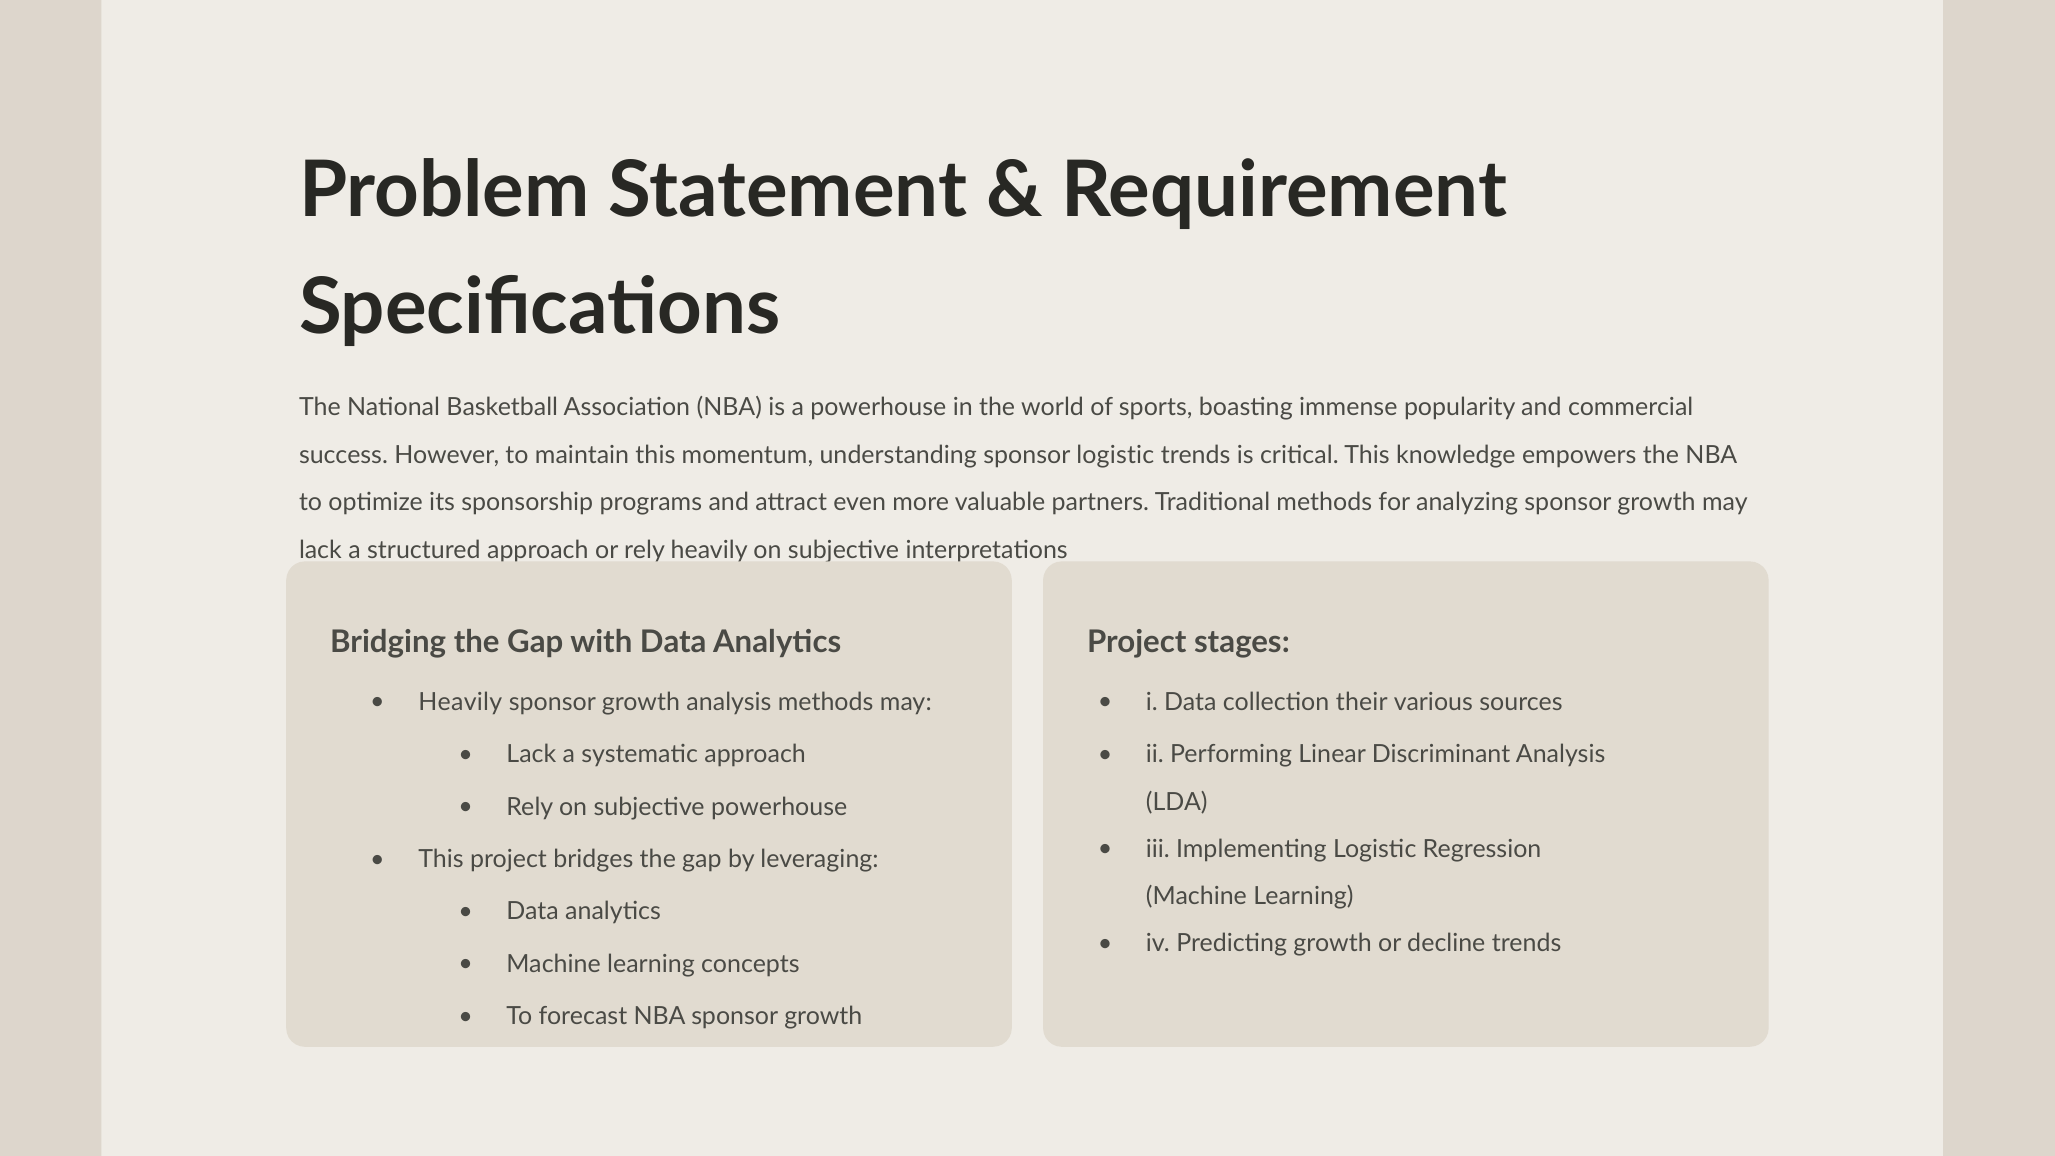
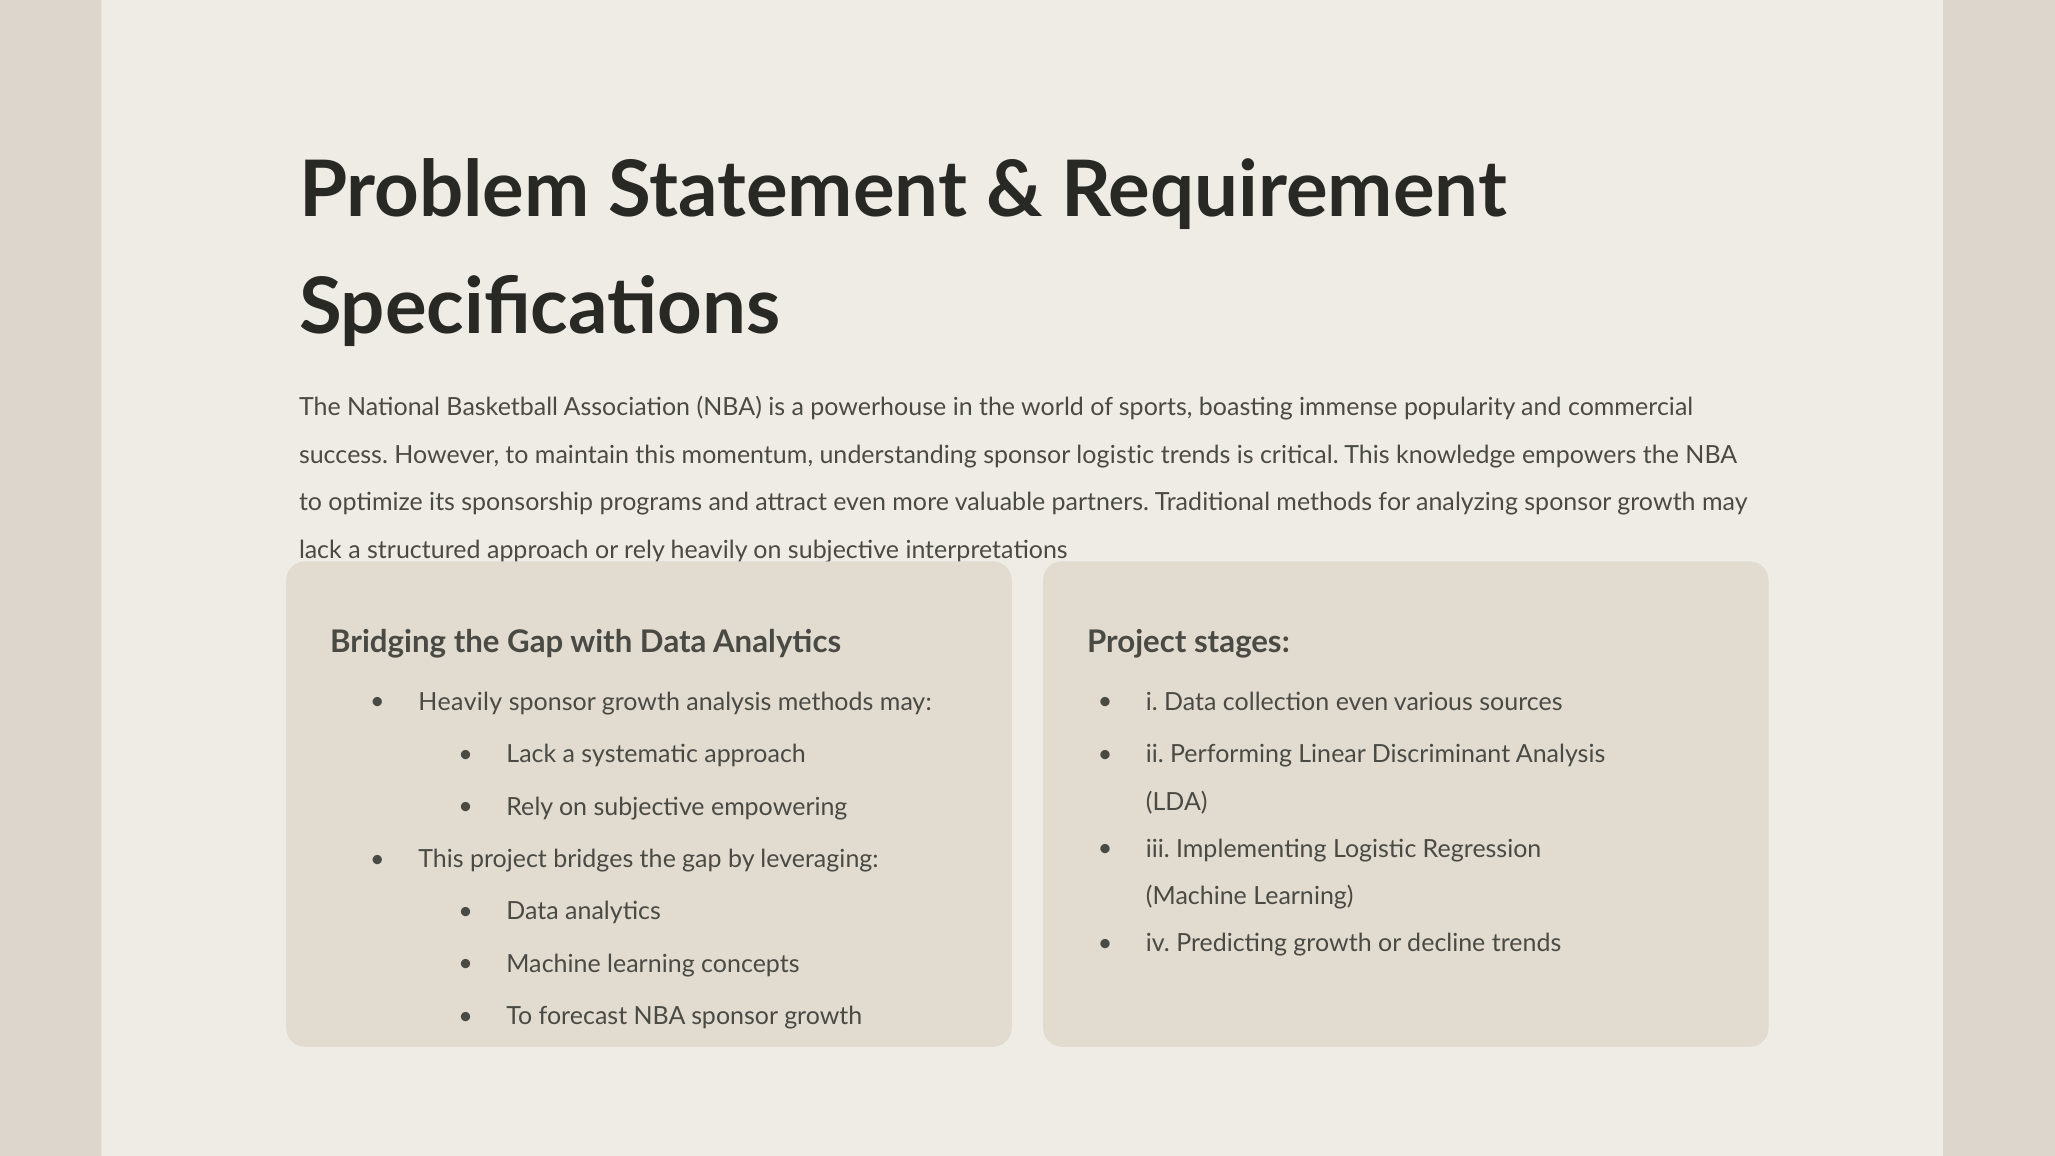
collection their: their -> even
subjective powerhouse: powerhouse -> empowering
